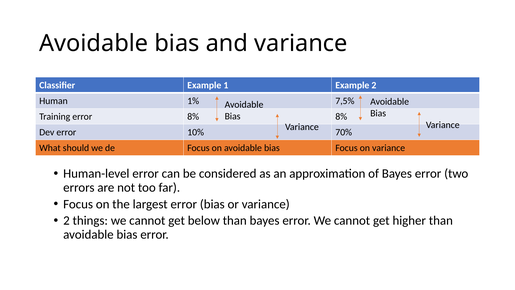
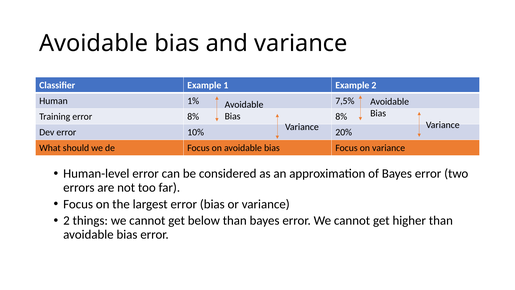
70%: 70% -> 20%
